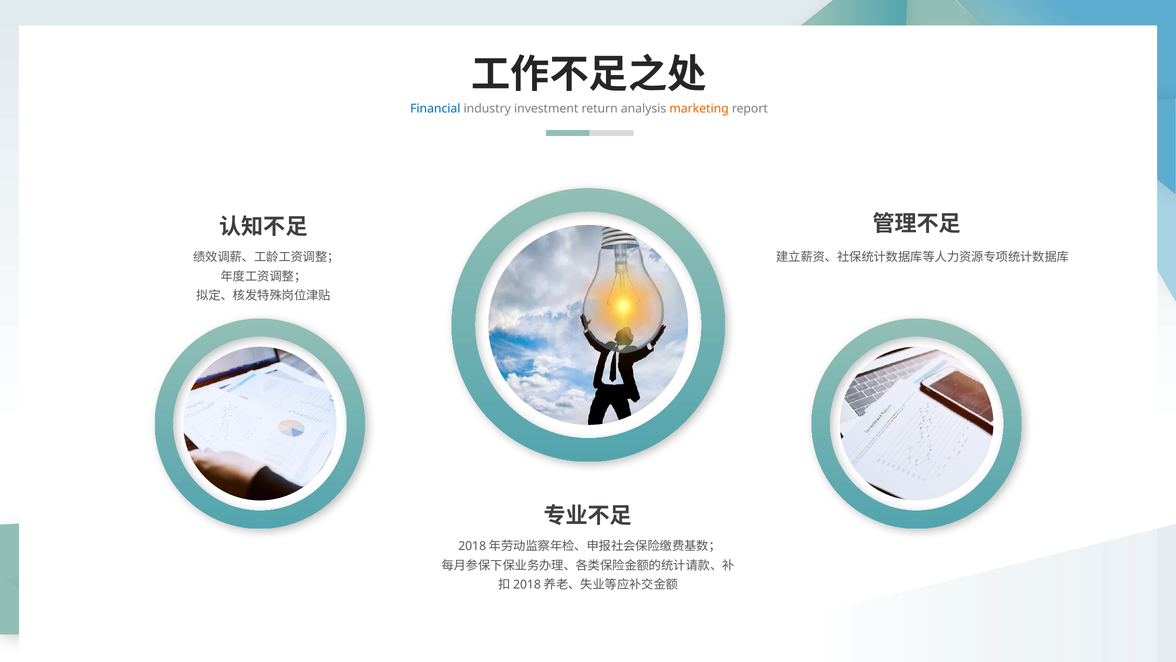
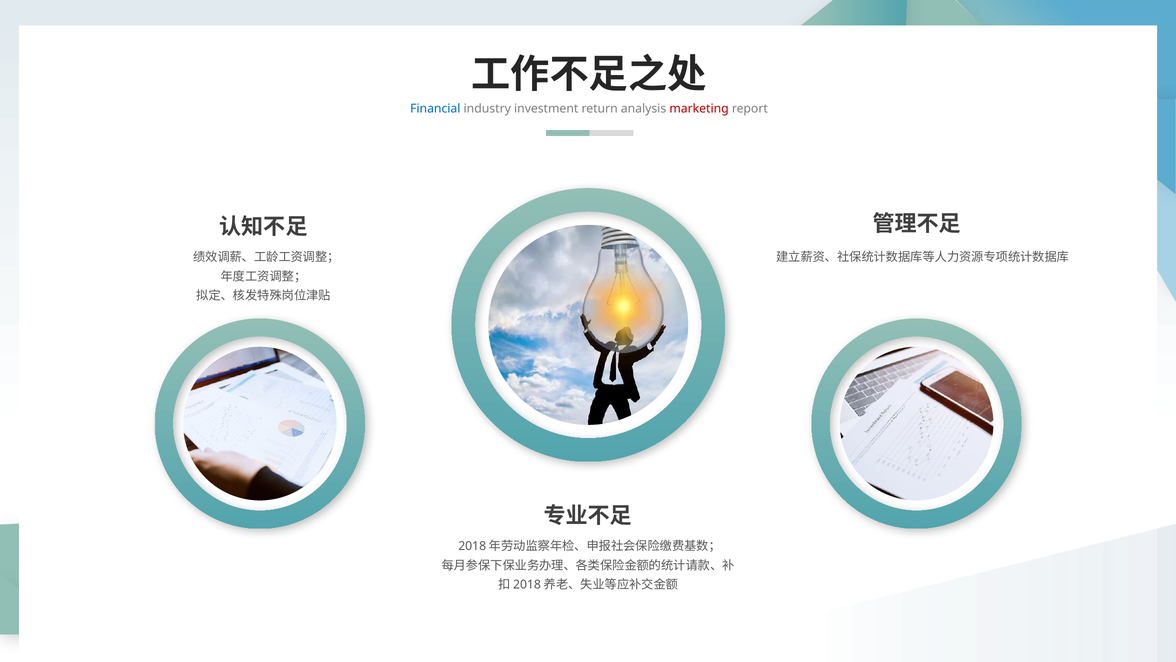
marketing colour: orange -> red
